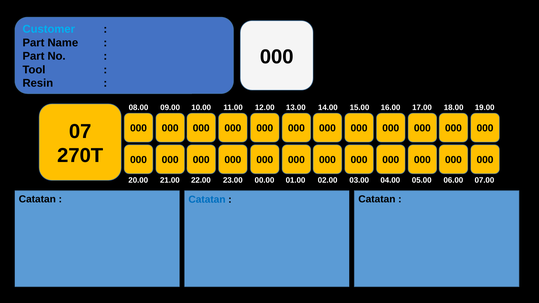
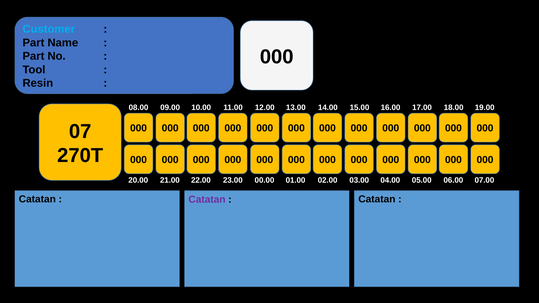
Catatan at (207, 200) colour: blue -> purple
